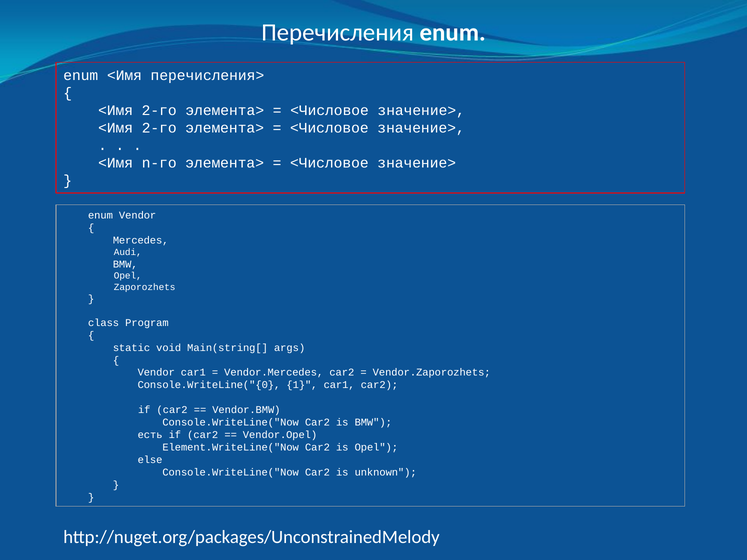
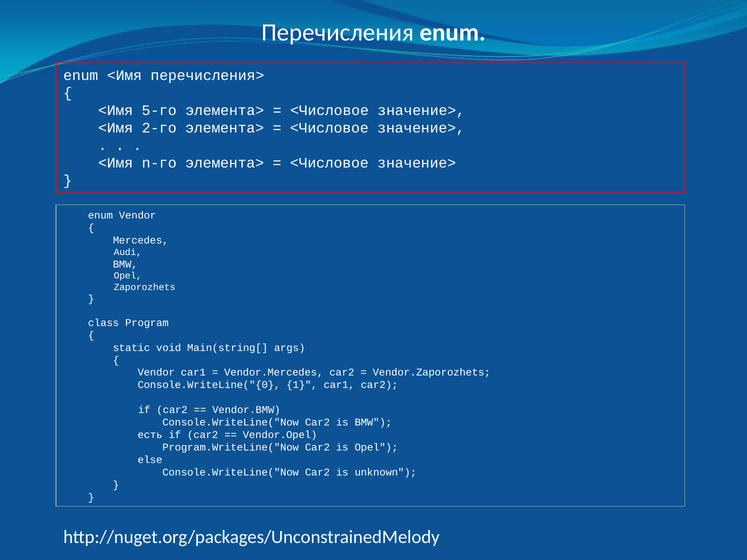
2-го at (159, 111): 2-го -> 5-го
Element.WriteLine("Now: Element.WriteLine("Now -> Program.WriteLine("Now
